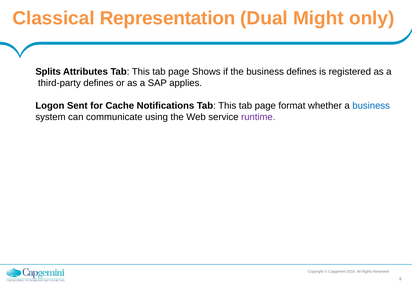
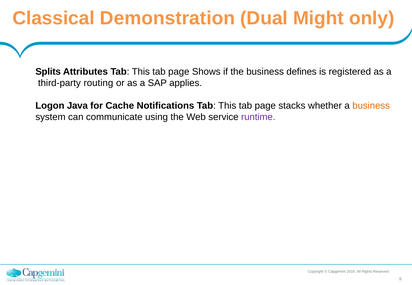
Representation: Representation -> Demonstration
third-party defines: defines -> routing
Sent: Sent -> Java
format: format -> stacks
business at (371, 106) colour: blue -> orange
